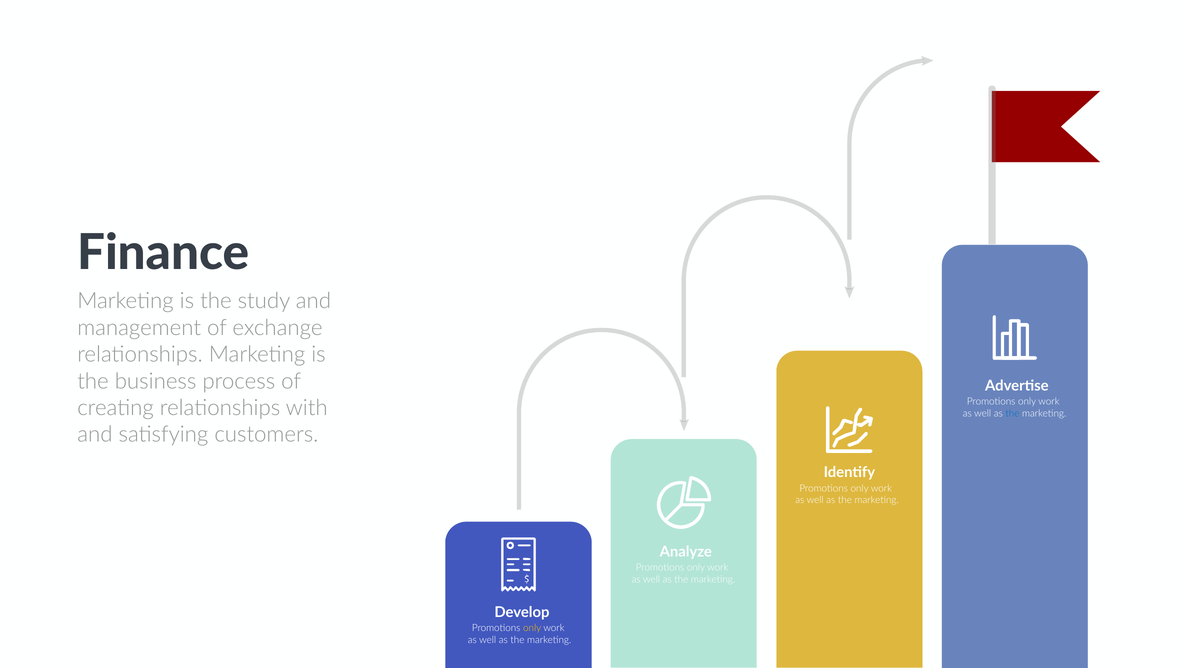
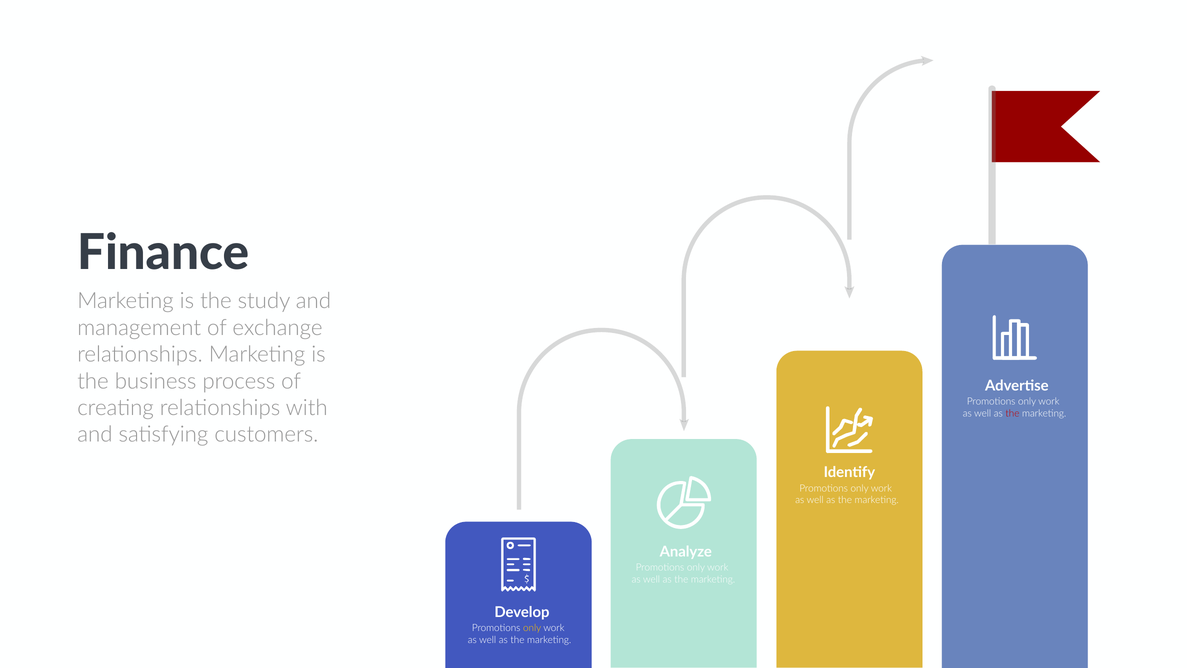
the at (1012, 413) colour: blue -> red
